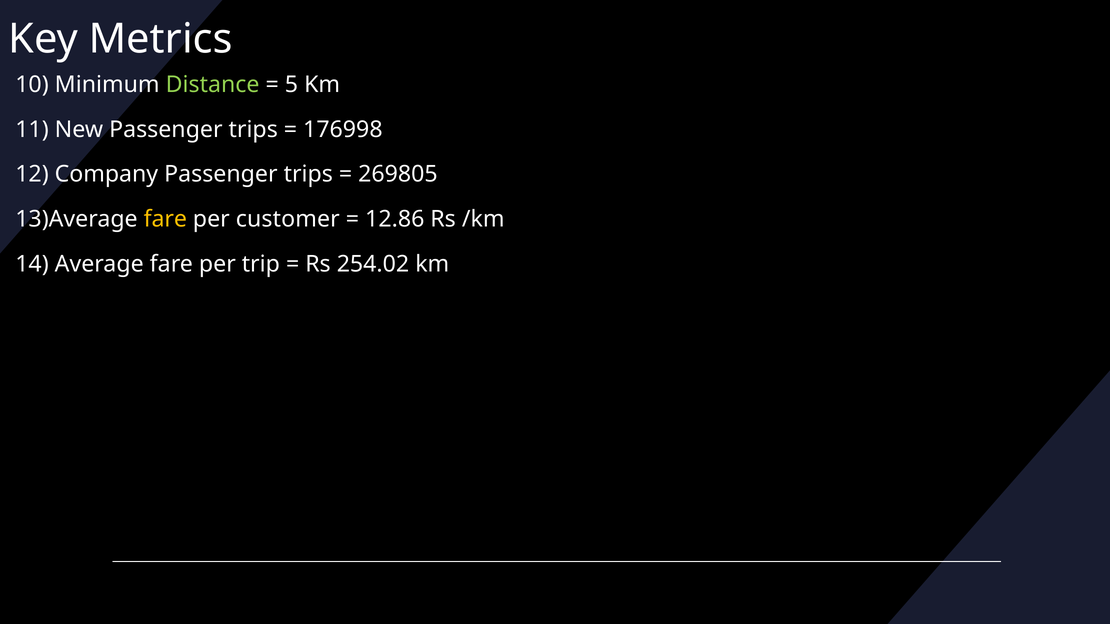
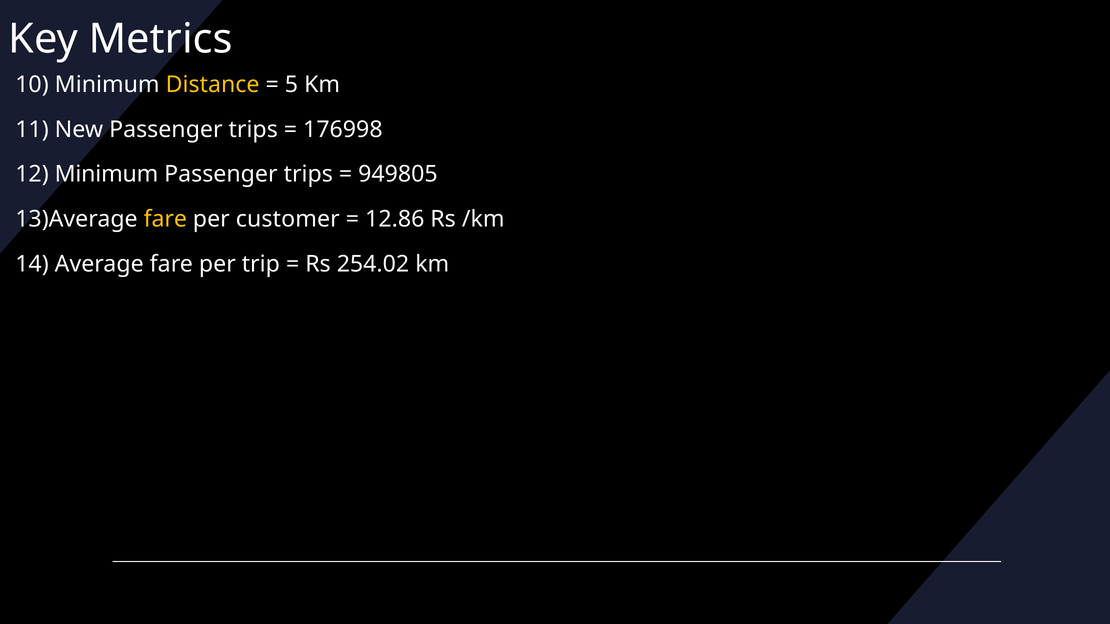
Distance colour: light green -> yellow
12 Company: Company -> Minimum
269805: 269805 -> 949805
